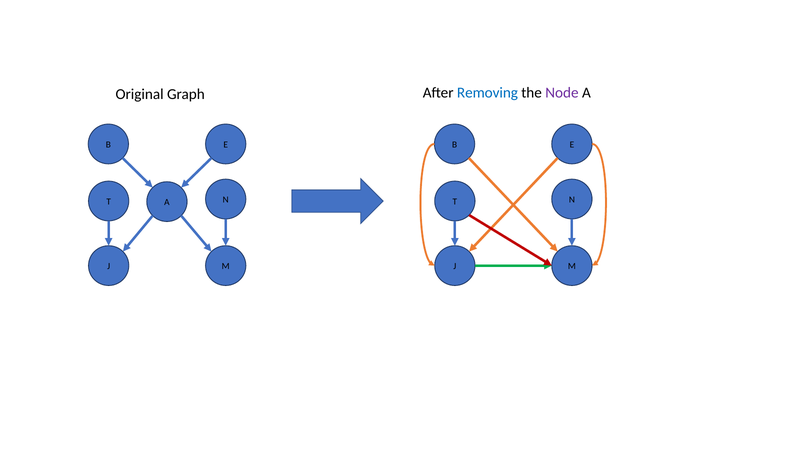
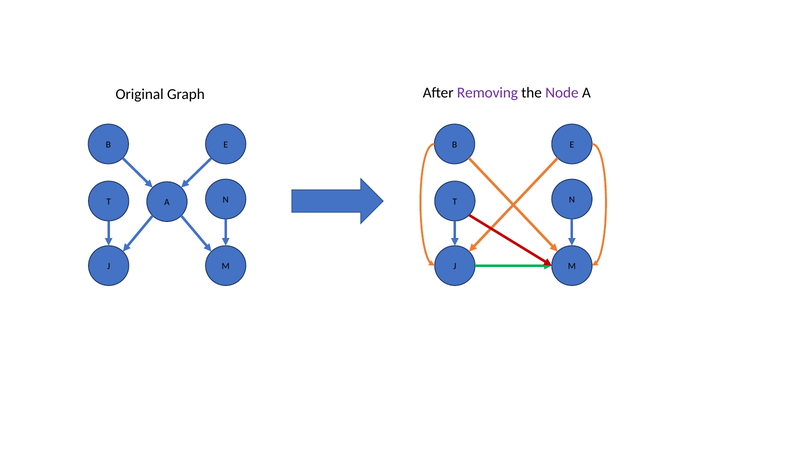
Removing colour: blue -> purple
